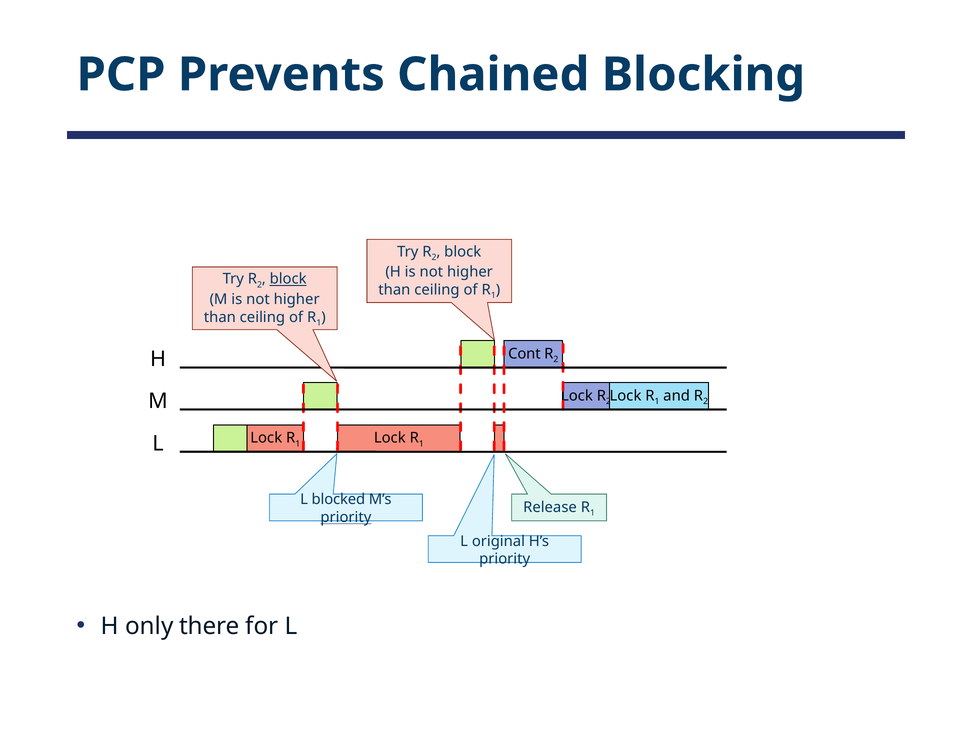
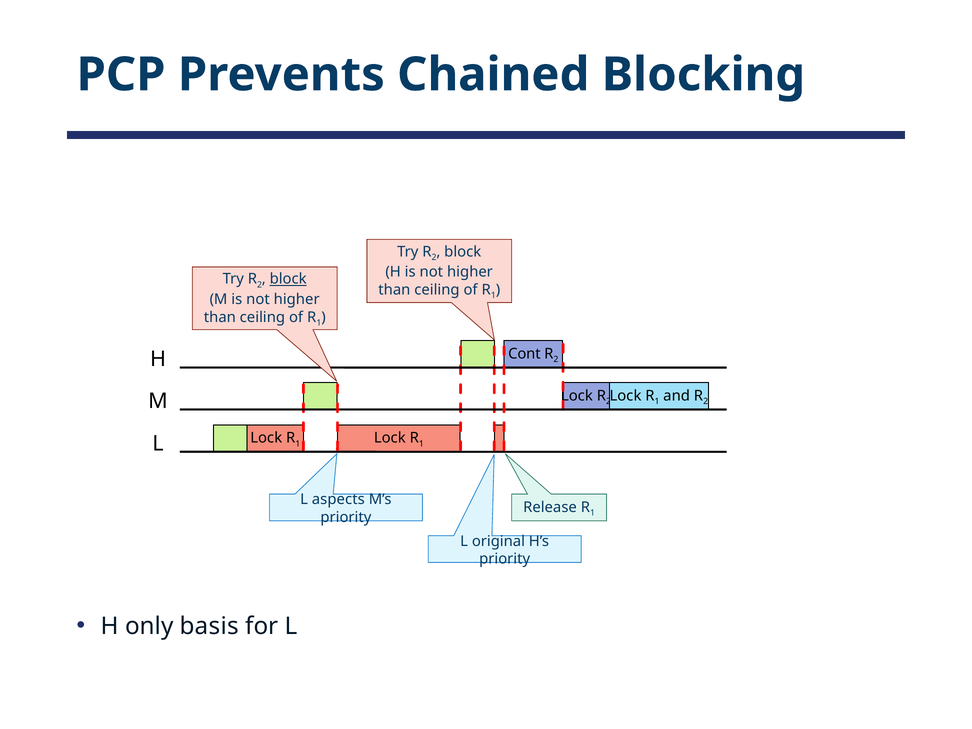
blocked: blocked -> aspects
priority at (346, 517) underline: present -> none
there: there -> basis
